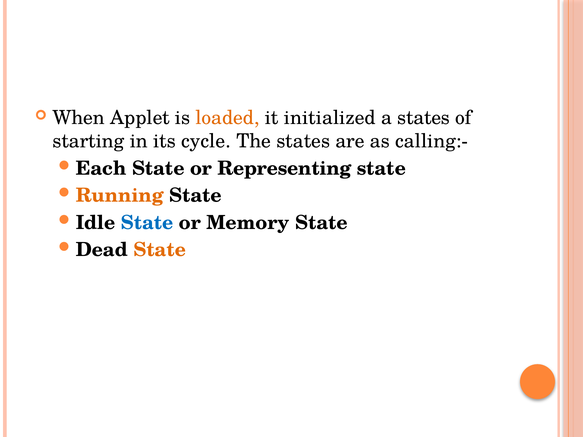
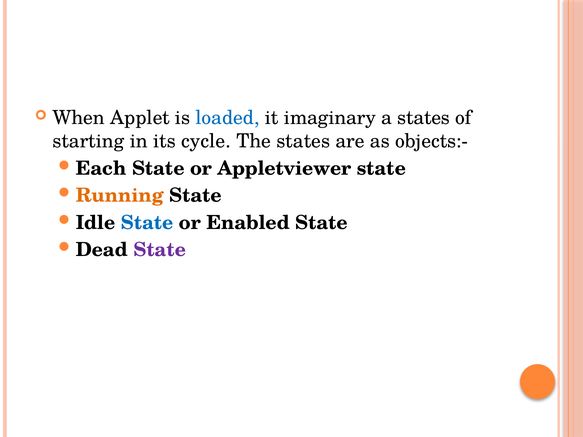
loaded colour: orange -> blue
initialized: initialized -> imaginary
calling:-: calling:- -> objects:-
Representing: Representing -> Appletviewer
Memory: Memory -> Enabled
State at (160, 250) colour: orange -> purple
